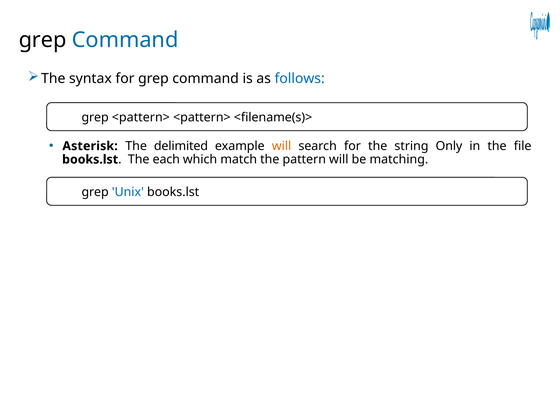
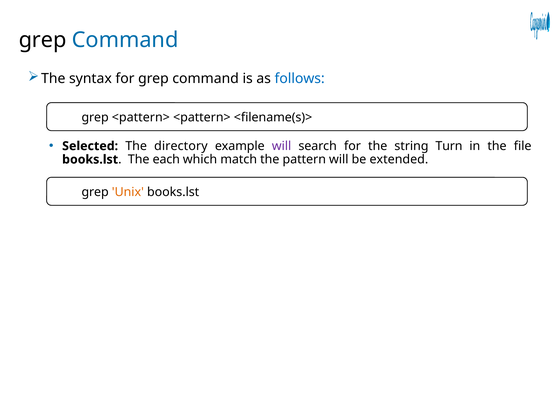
Asterisk: Asterisk -> Selected
delimited: delimited -> directory
will at (282, 146) colour: orange -> purple
Only: Only -> Turn
matching: matching -> extended
Unix colour: blue -> orange
